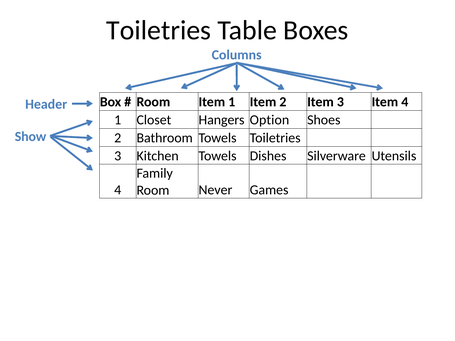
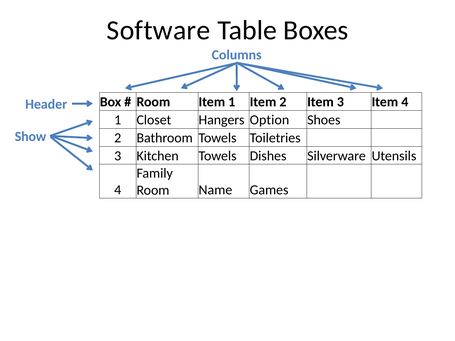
Toiletries at (159, 30): Toiletries -> Software
Never: Never -> Name
